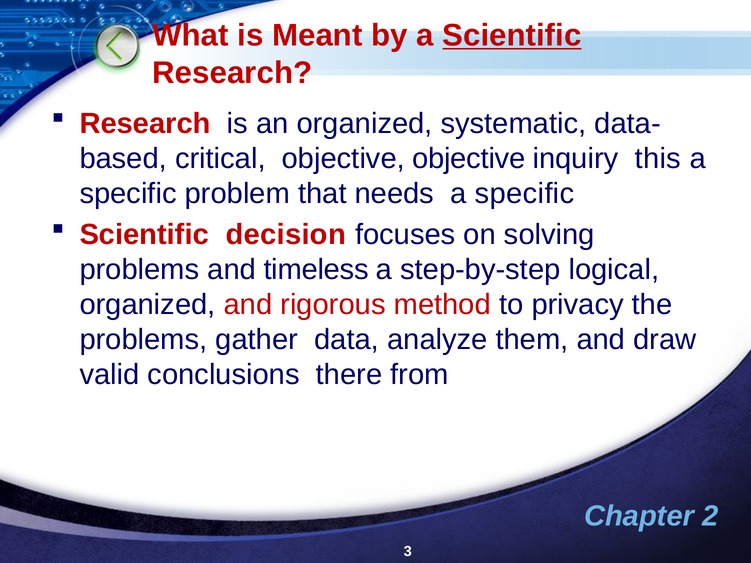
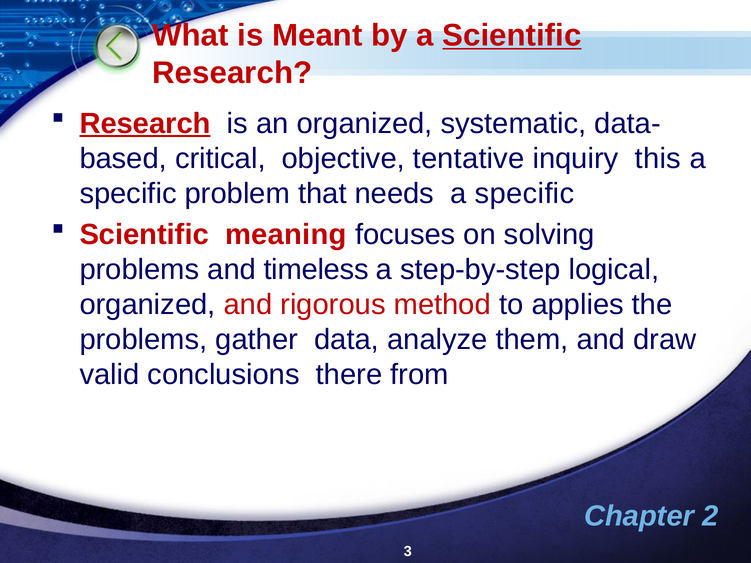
Research at (145, 123) underline: none -> present
objective objective: objective -> tentative
decision: decision -> meaning
privacy: privacy -> applies
